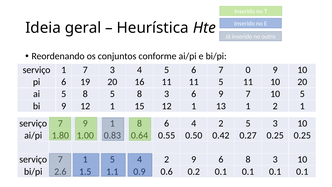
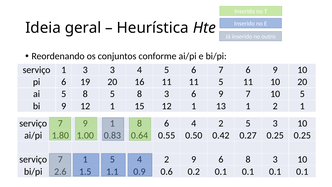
1 7: 7 -> 3
7 0: 0 -> 6
